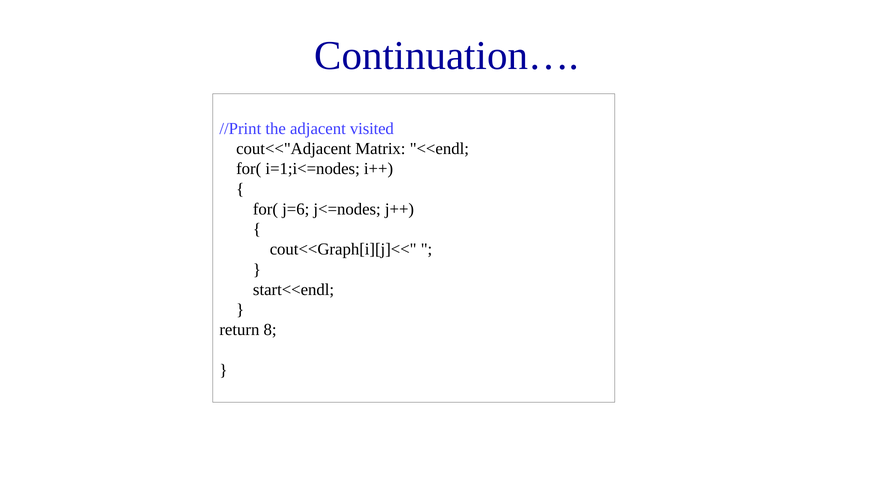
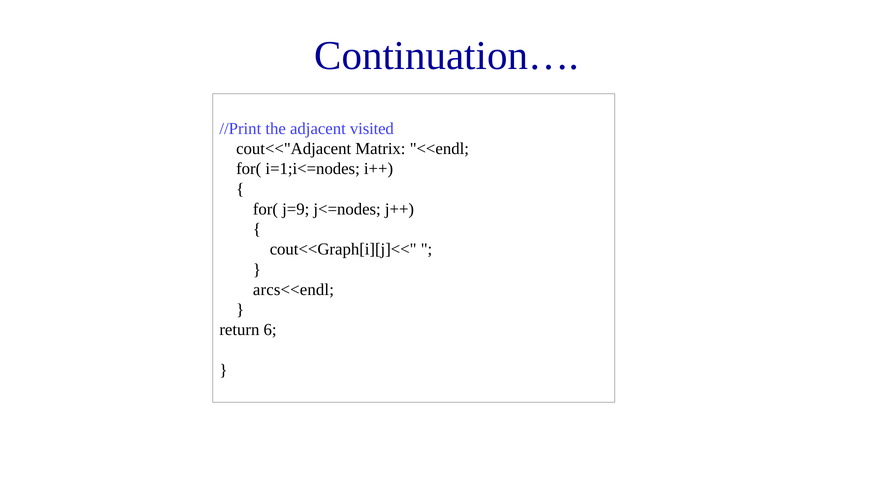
j=6: j=6 -> j=9
start<<endl: start<<endl -> arcs<<endl
8: 8 -> 6
